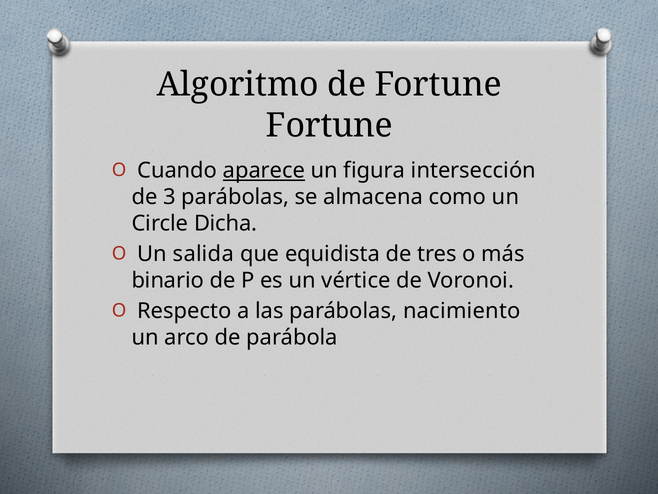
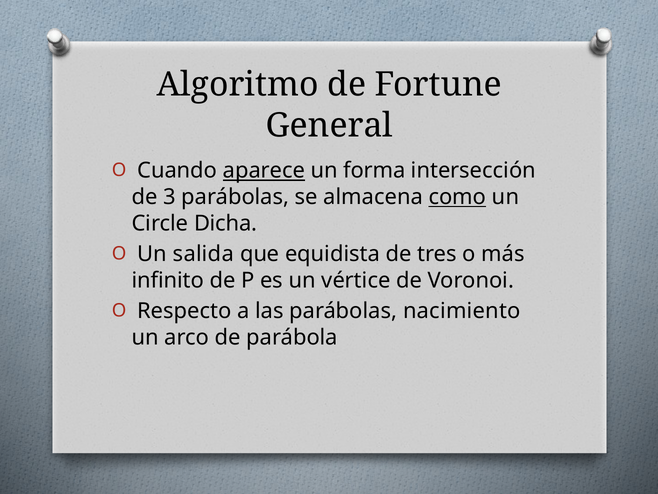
Fortune at (329, 125): Fortune -> General
figura: figura -> forma
como underline: none -> present
binario: binario -> infinito
